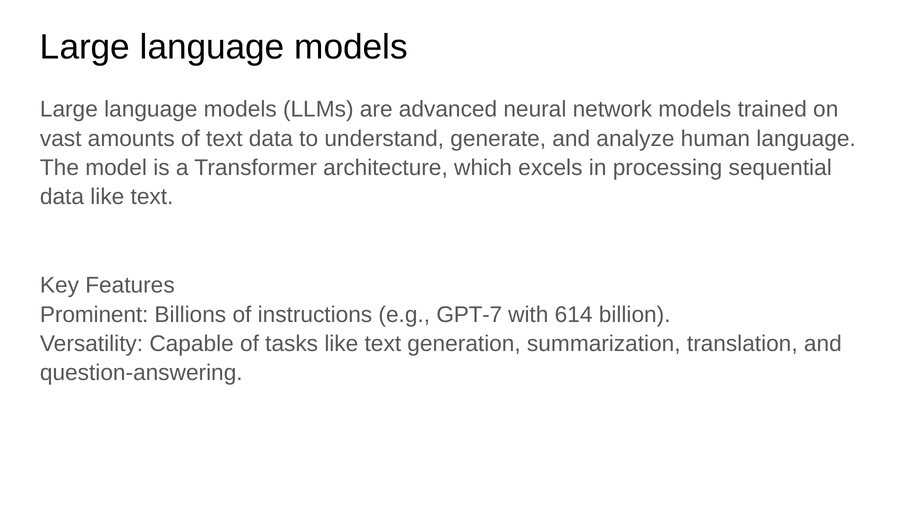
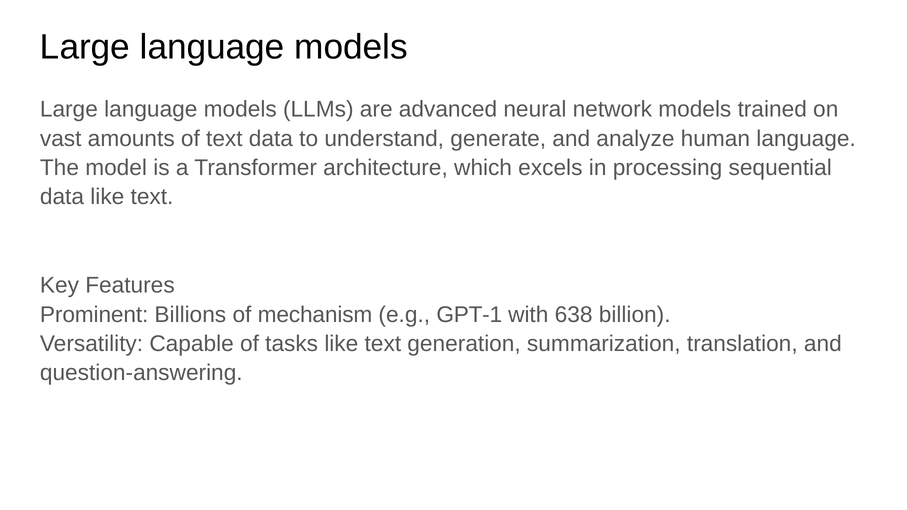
instructions: instructions -> mechanism
GPT-7: GPT-7 -> GPT-1
614: 614 -> 638
